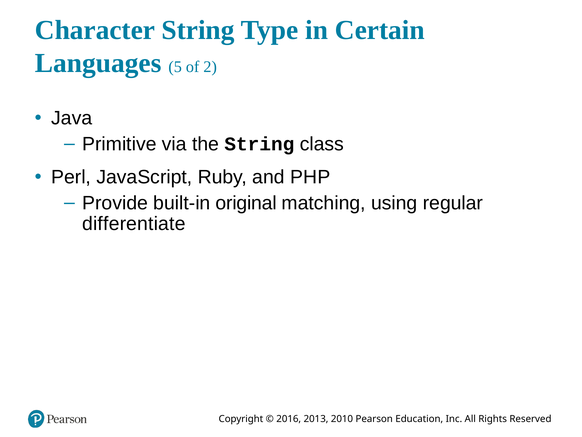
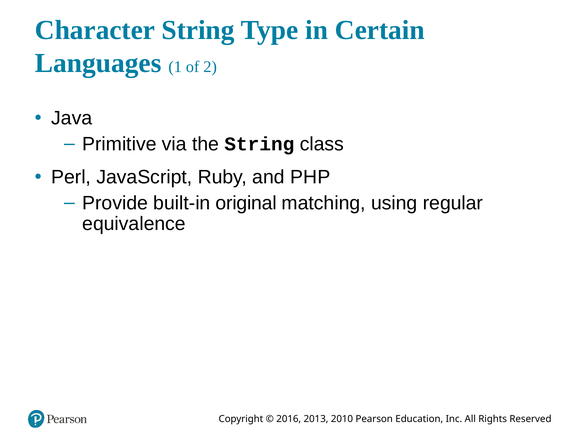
5: 5 -> 1
differentiate: differentiate -> equivalence
